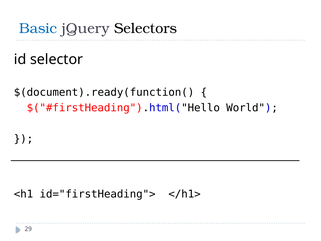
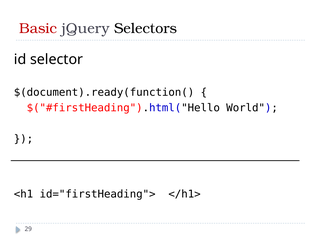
Basic colour: blue -> red
